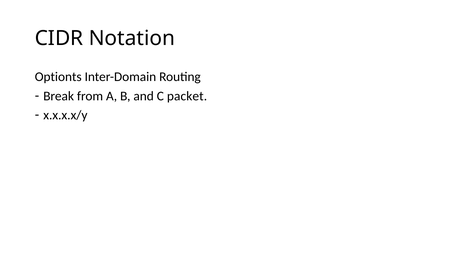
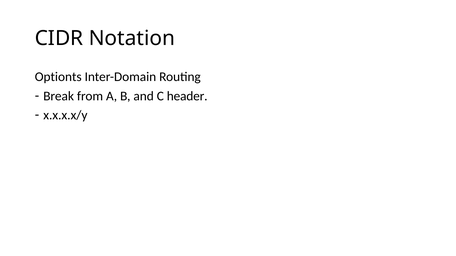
packet: packet -> header
